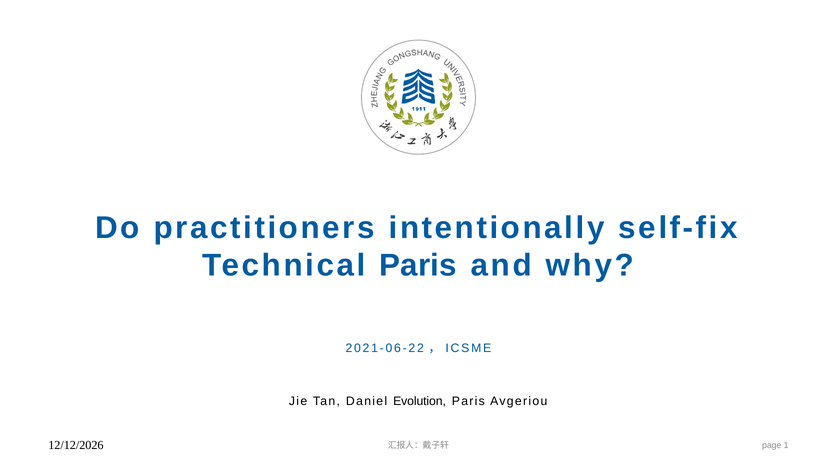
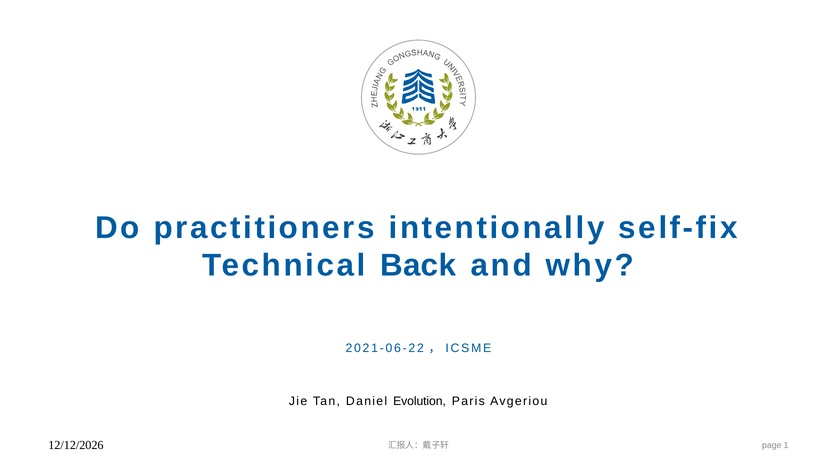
Technical Paris: Paris -> Back
